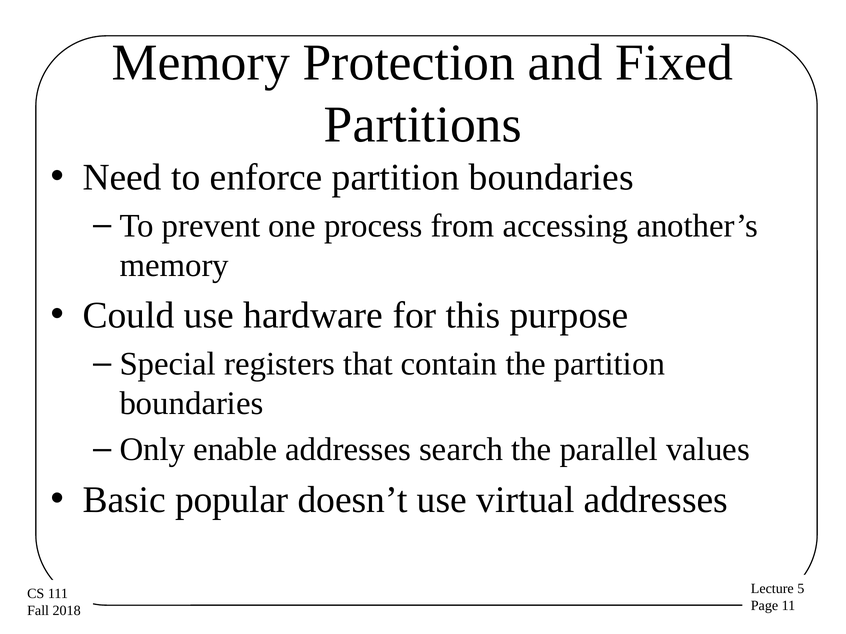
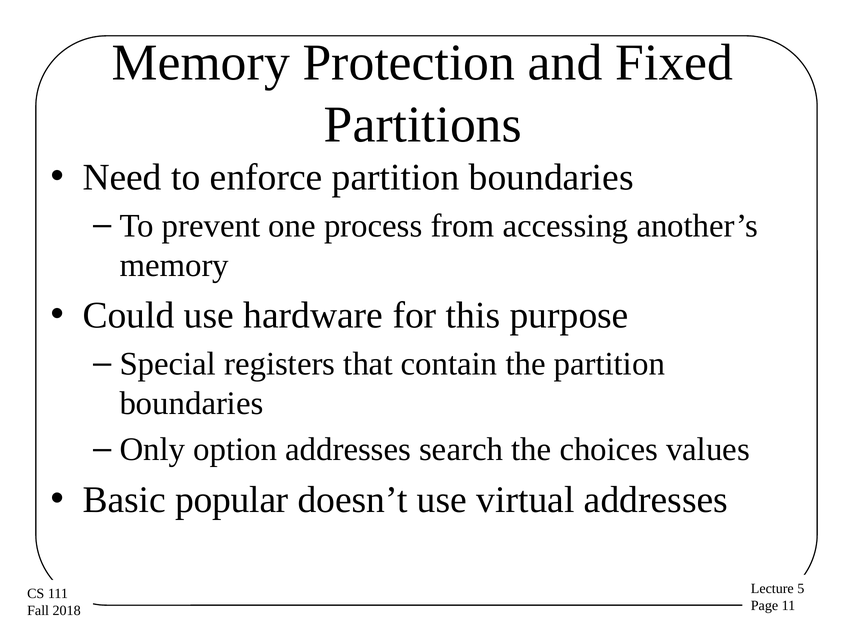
enable: enable -> option
parallel: parallel -> choices
